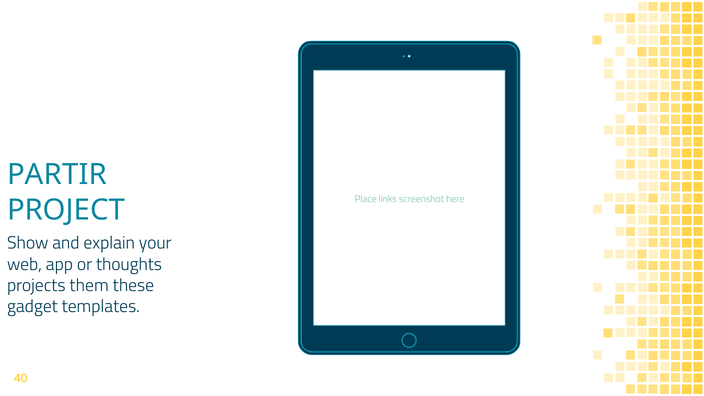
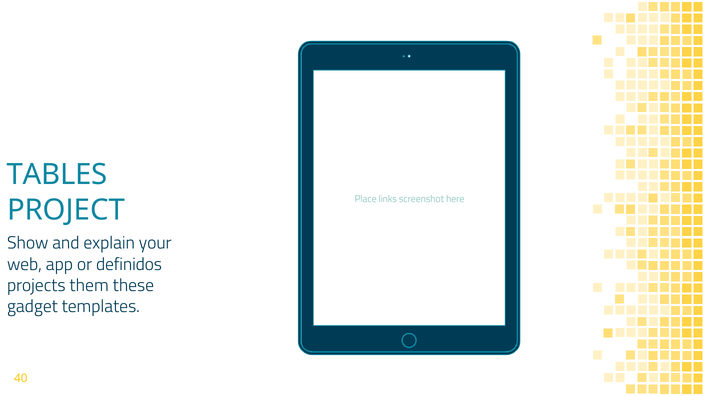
PARTIR: PARTIR -> TABLES
thoughts: thoughts -> definidos
